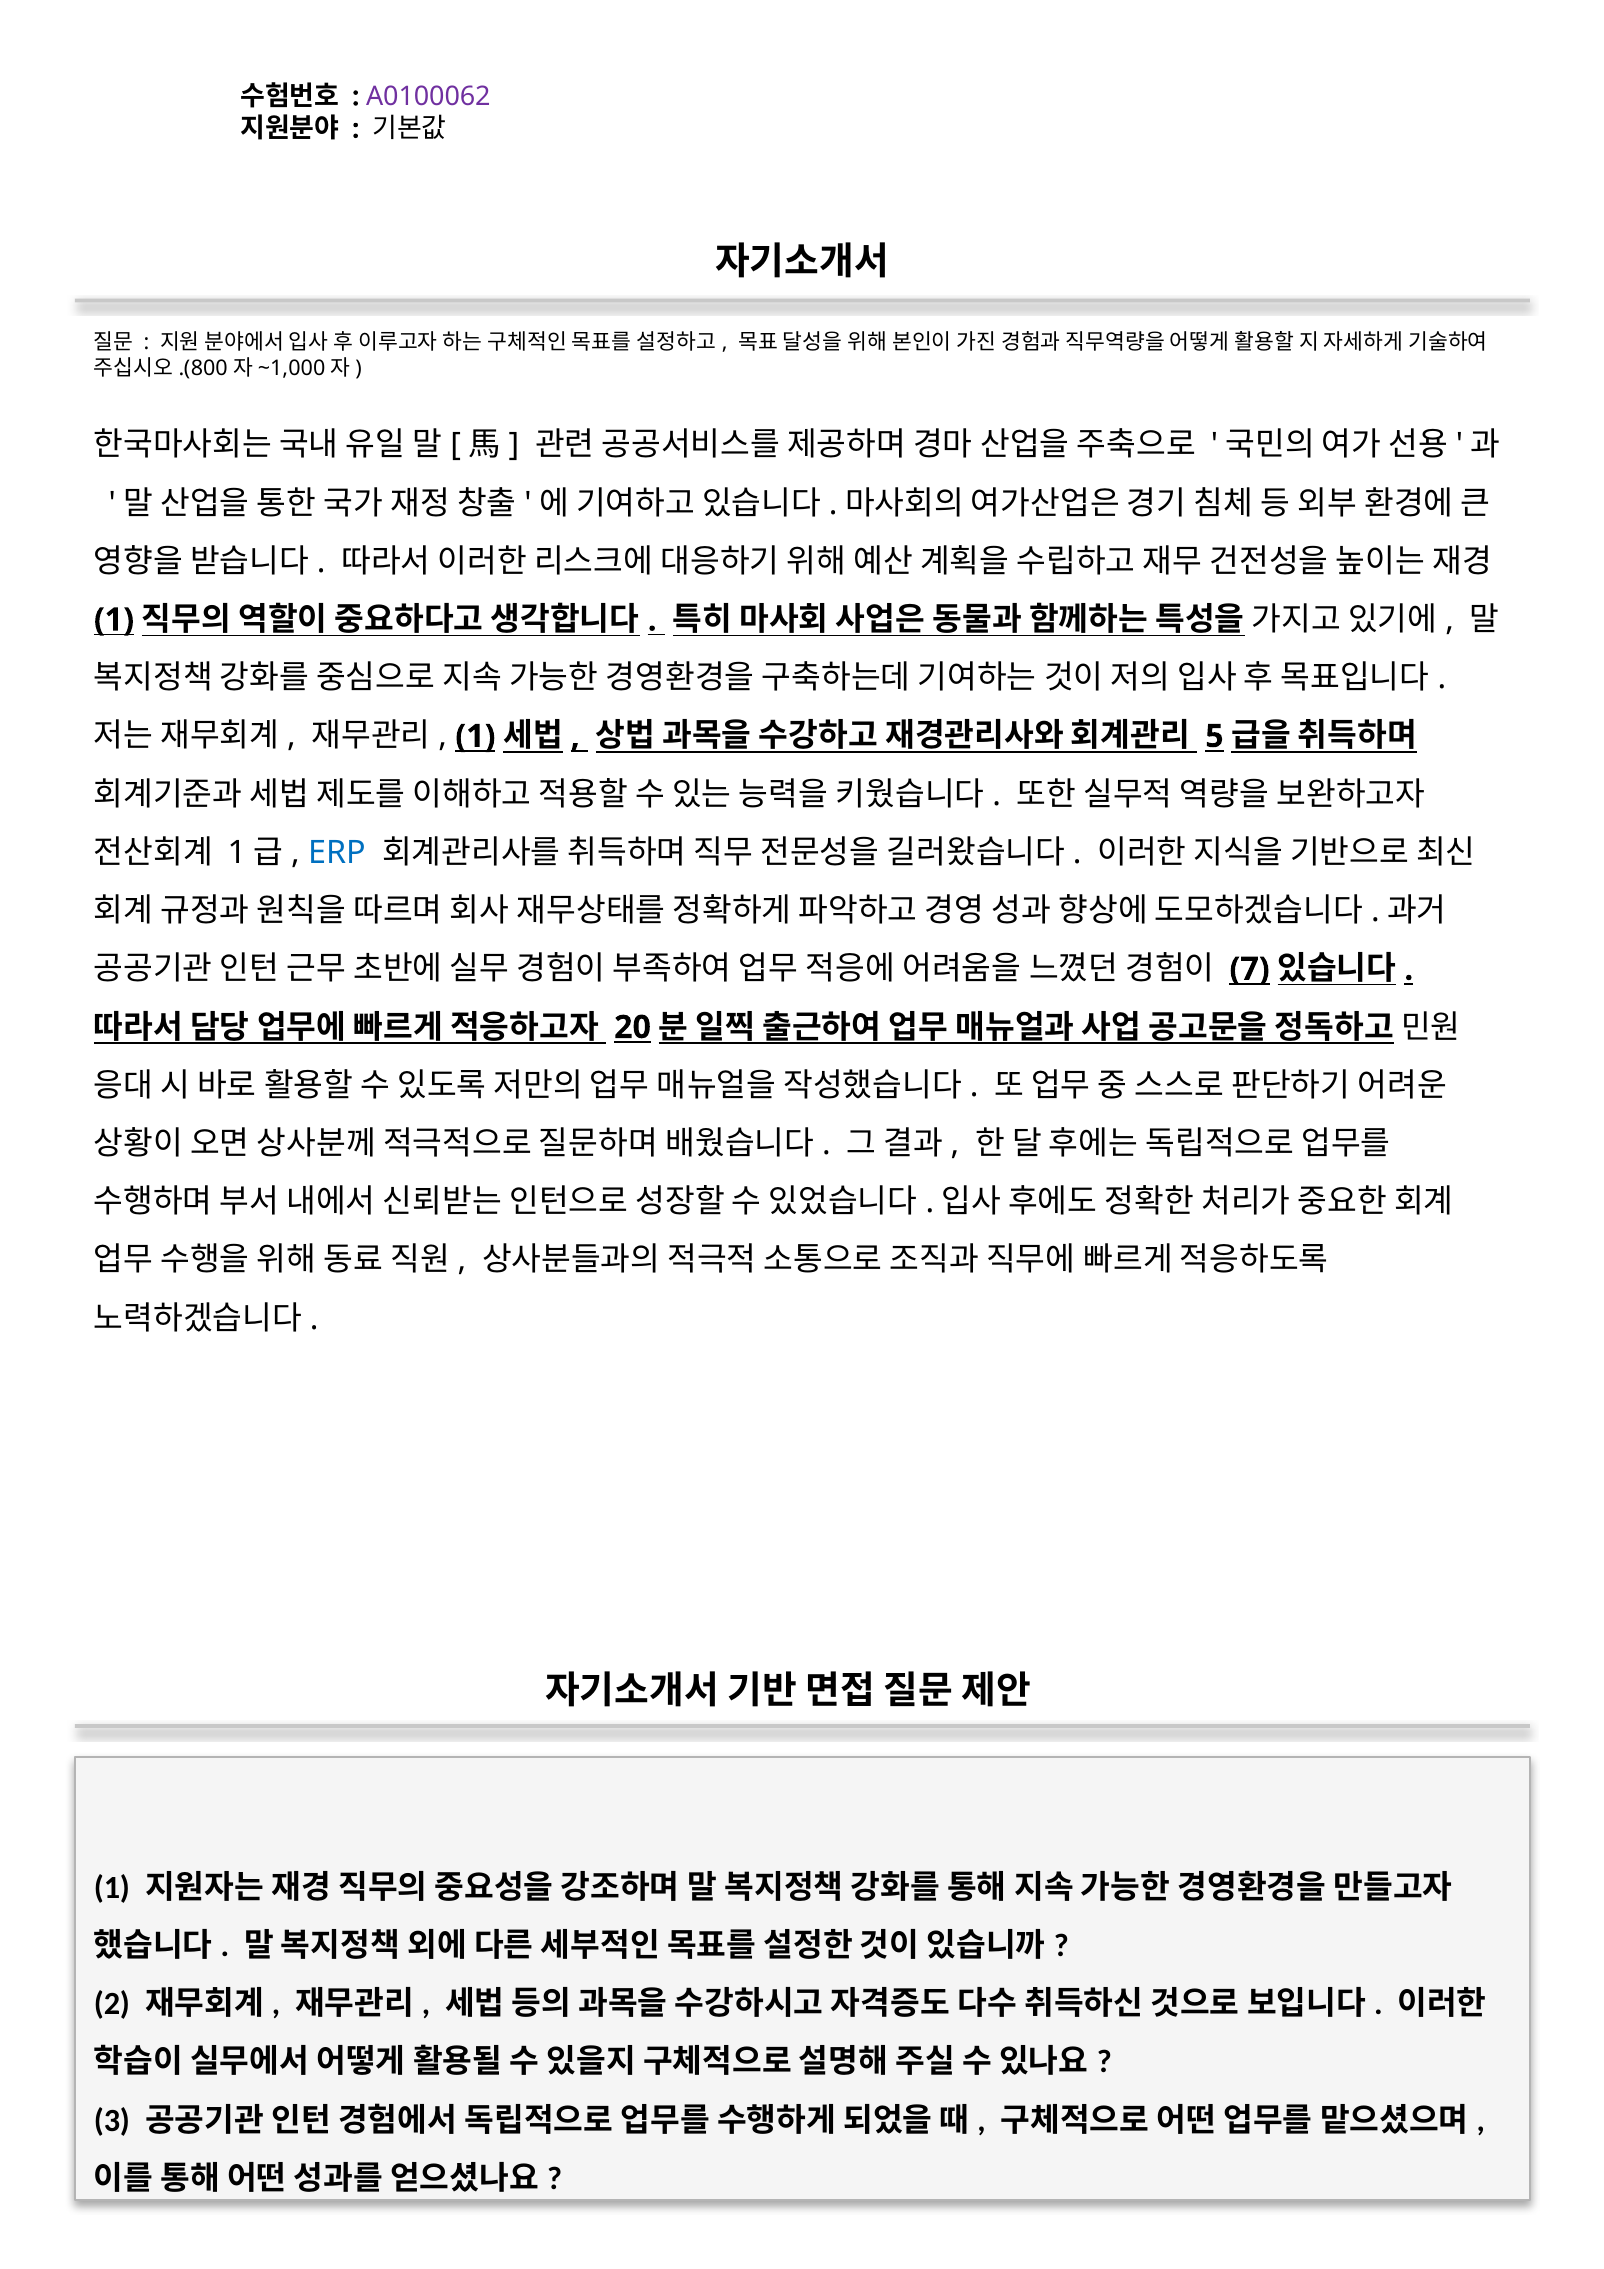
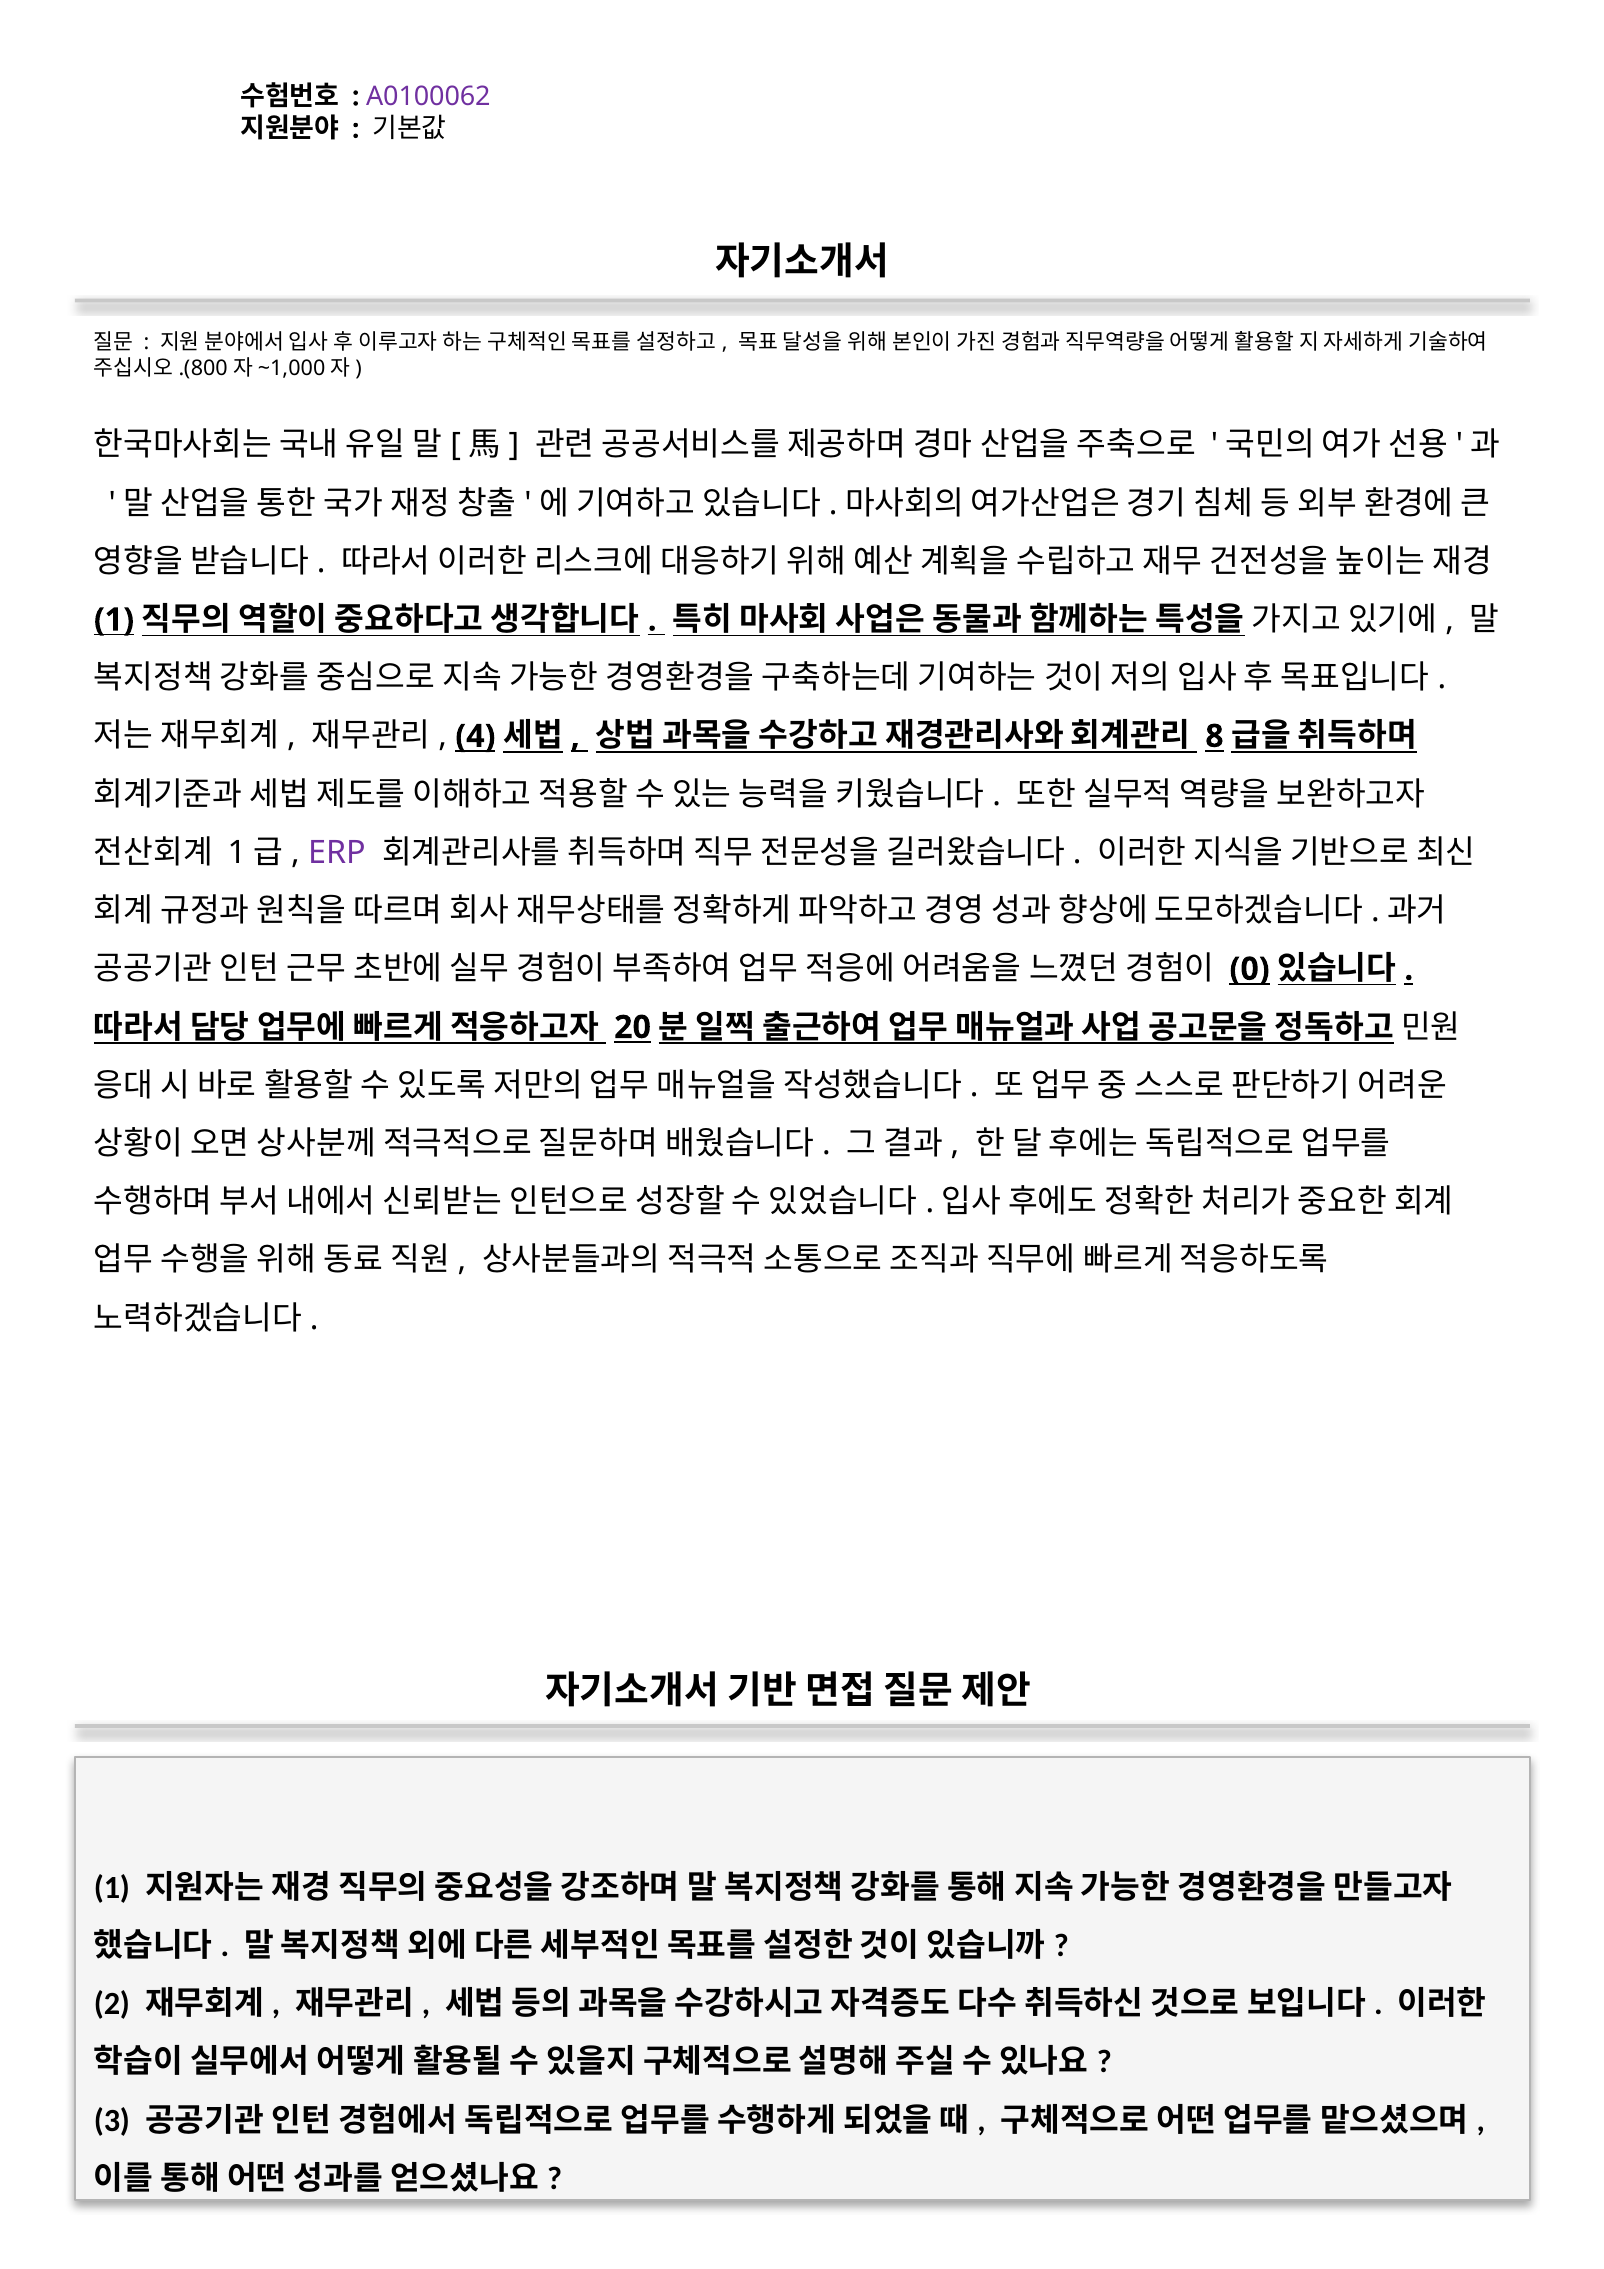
1 at (475, 736): 1 -> 4
5: 5 -> 8
ERP colour: blue -> purple
7: 7 -> 0
